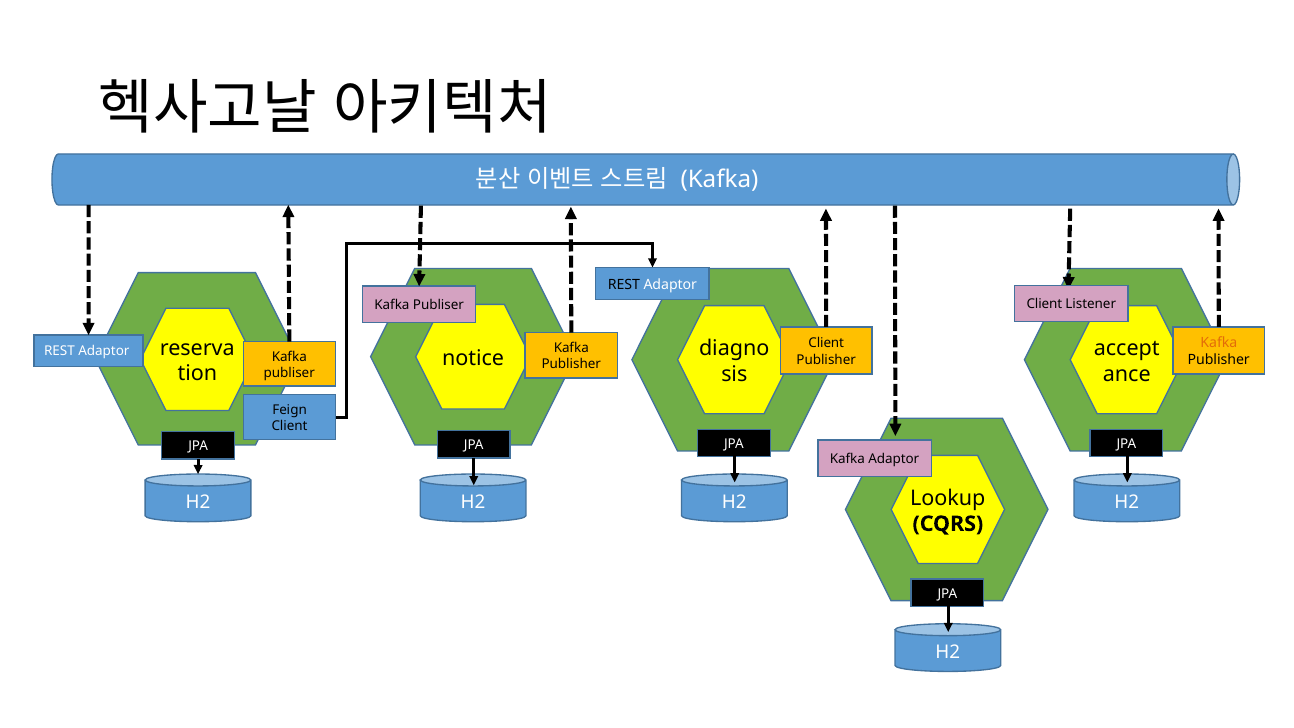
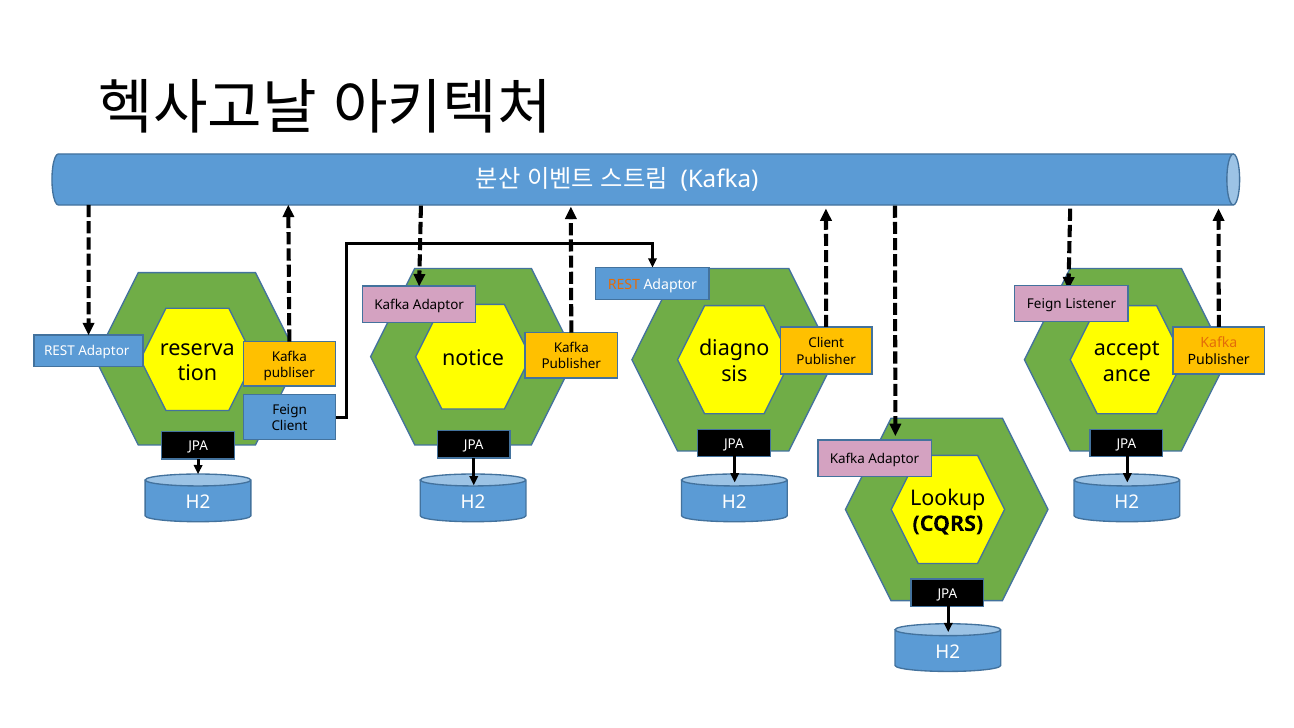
REST at (624, 285) colour: black -> orange
Client at (1044, 304): Client -> Feign
Publiser at (438, 305): Publiser -> Adaptor
